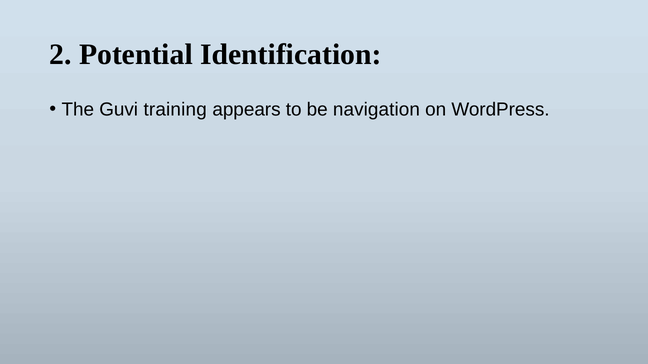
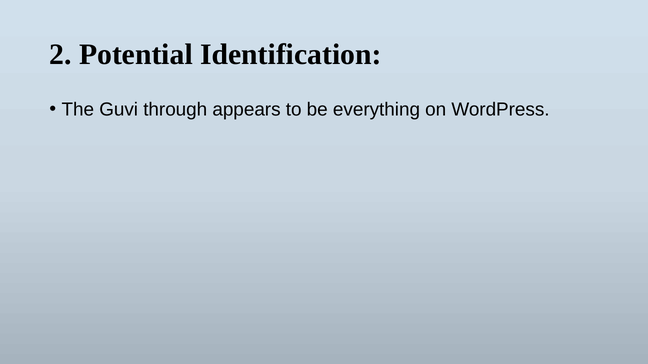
training: training -> through
navigation: navigation -> everything
